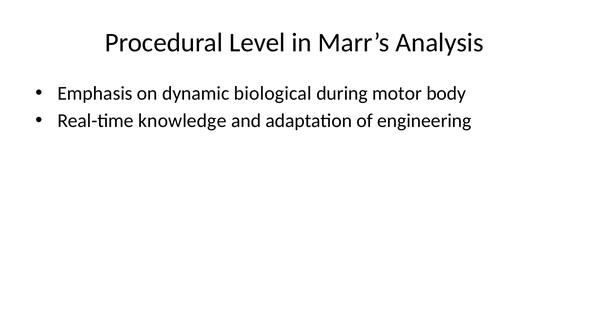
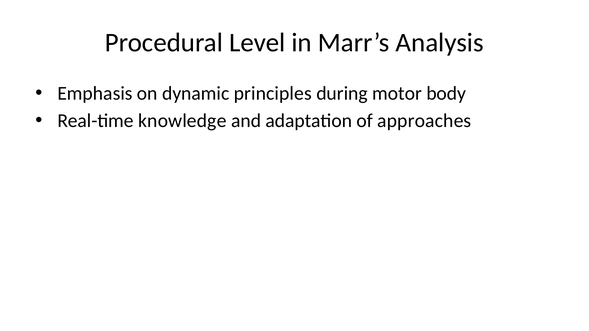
biological: biological -> principles
engineering: engineering -> approaches
